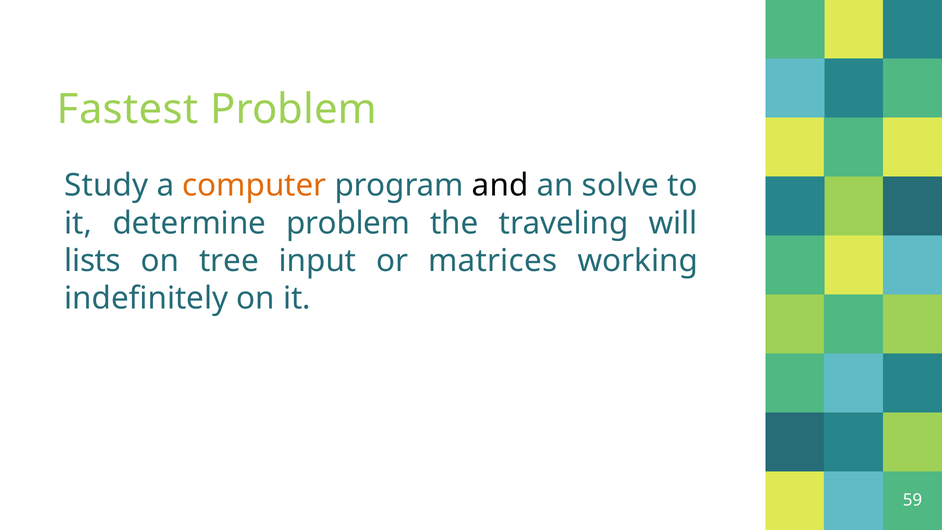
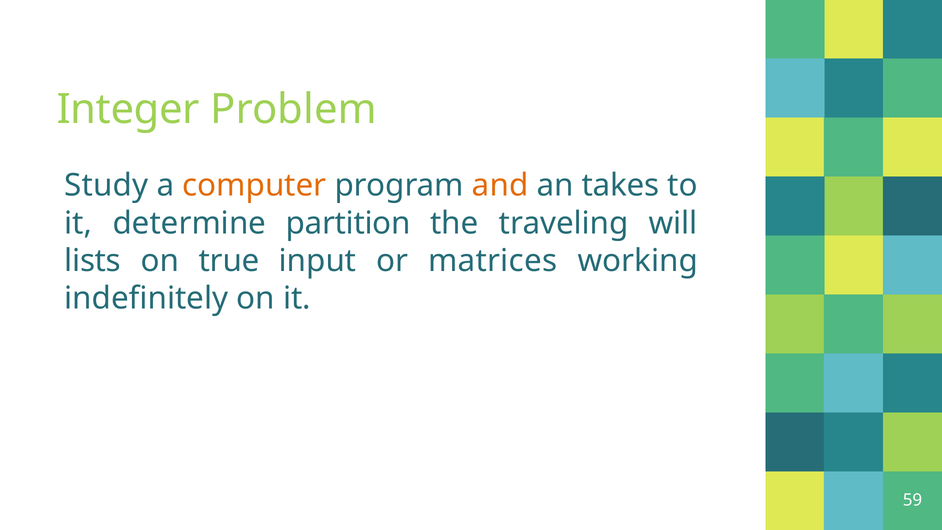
Fastest: Fastest -> Integer
and colour: black -> orange
solve: solve -> takes
determine problem: problem -> partition
tree: tree -> true
